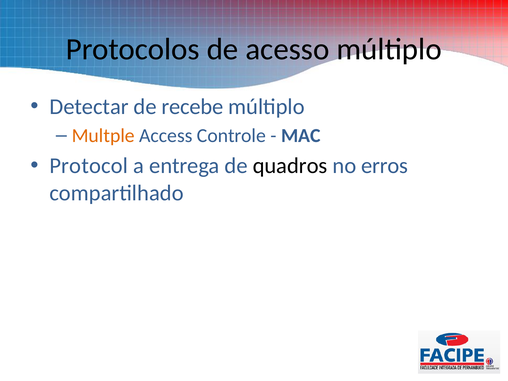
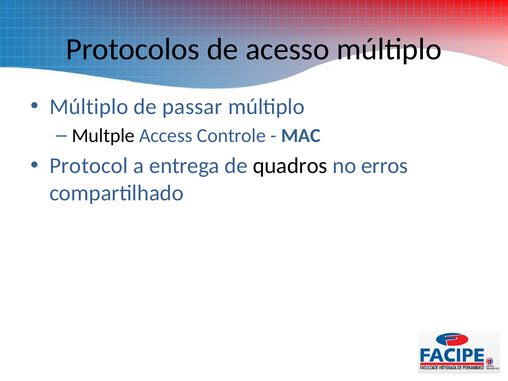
Detectar at (89, 107): Detectar -> Múltiplo
recebe: recebe -> passar
Multple colour: orange -> black
